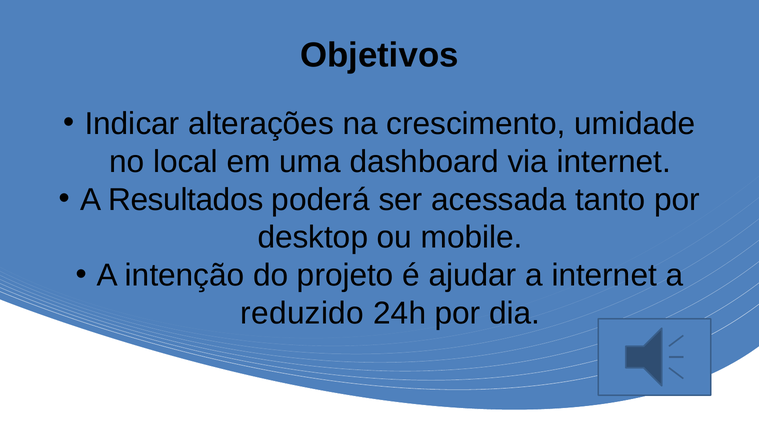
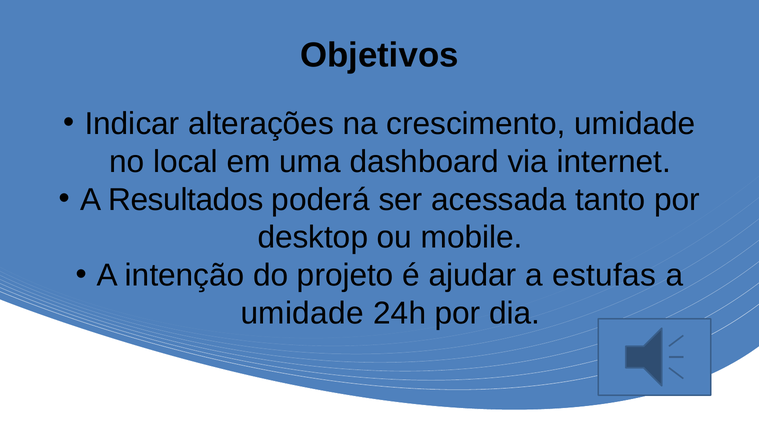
a internet: internet -> estufas
reduzido at (302, 313): reduzido -> umidade
